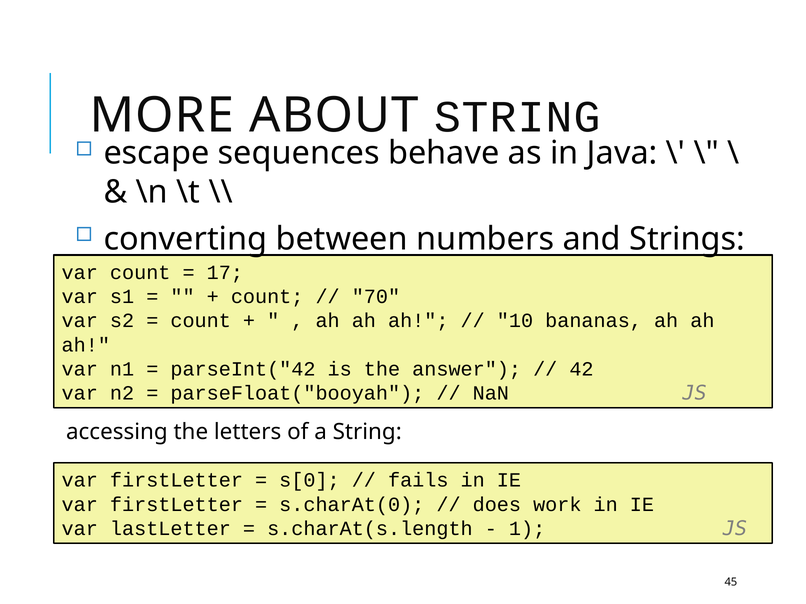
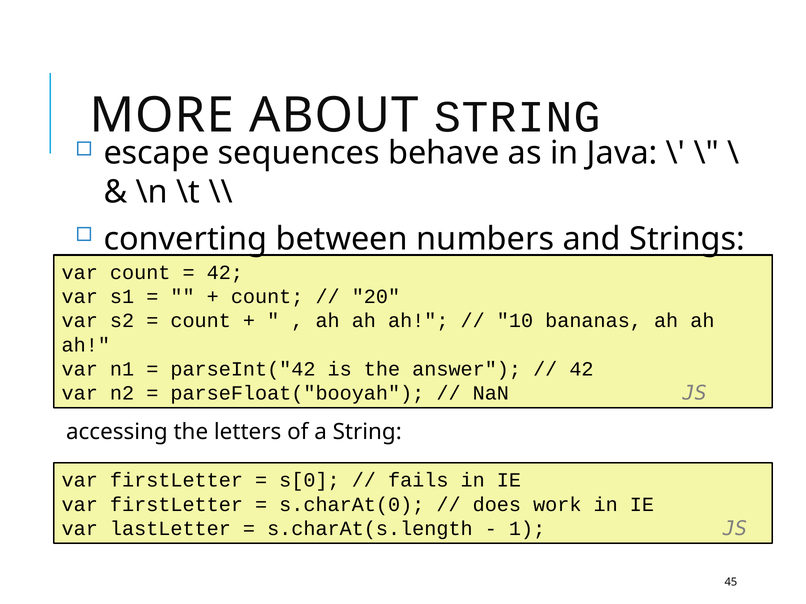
17 at (225, 273): 17 -> 42
70: 70 -> 20
